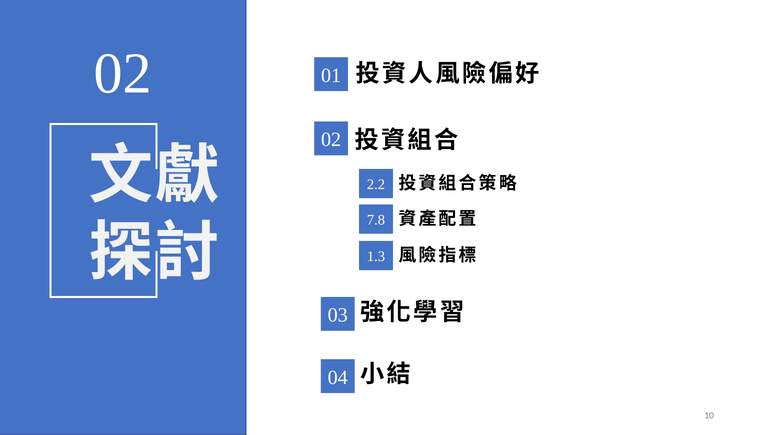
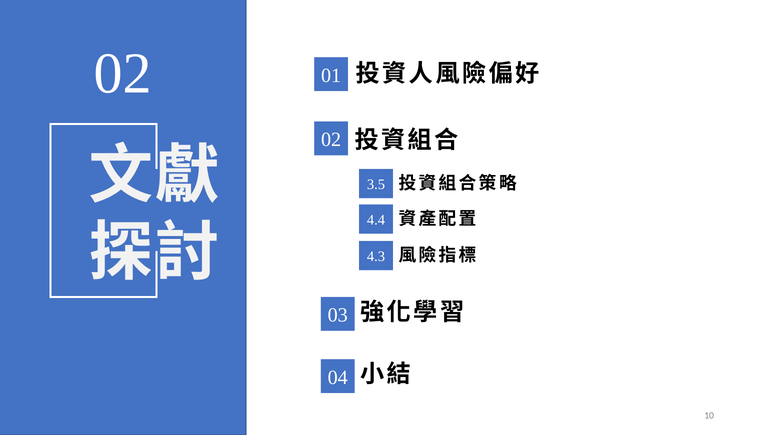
2.2: 2.2 -> 3.5
7.8: 7.8 -> 4.4
1.3: 1.3 -> 4.3
